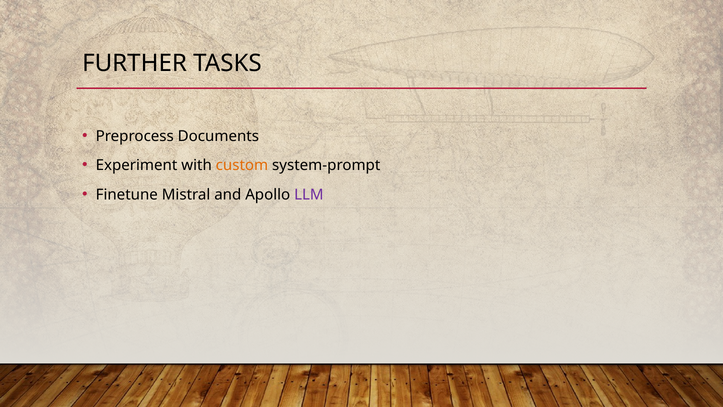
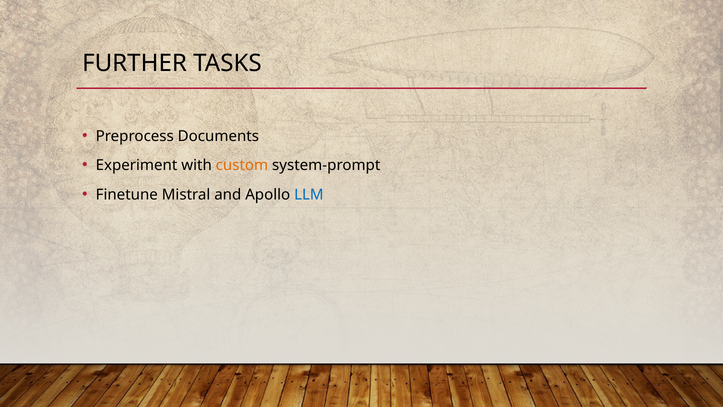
LLM colour: purple -> blue
